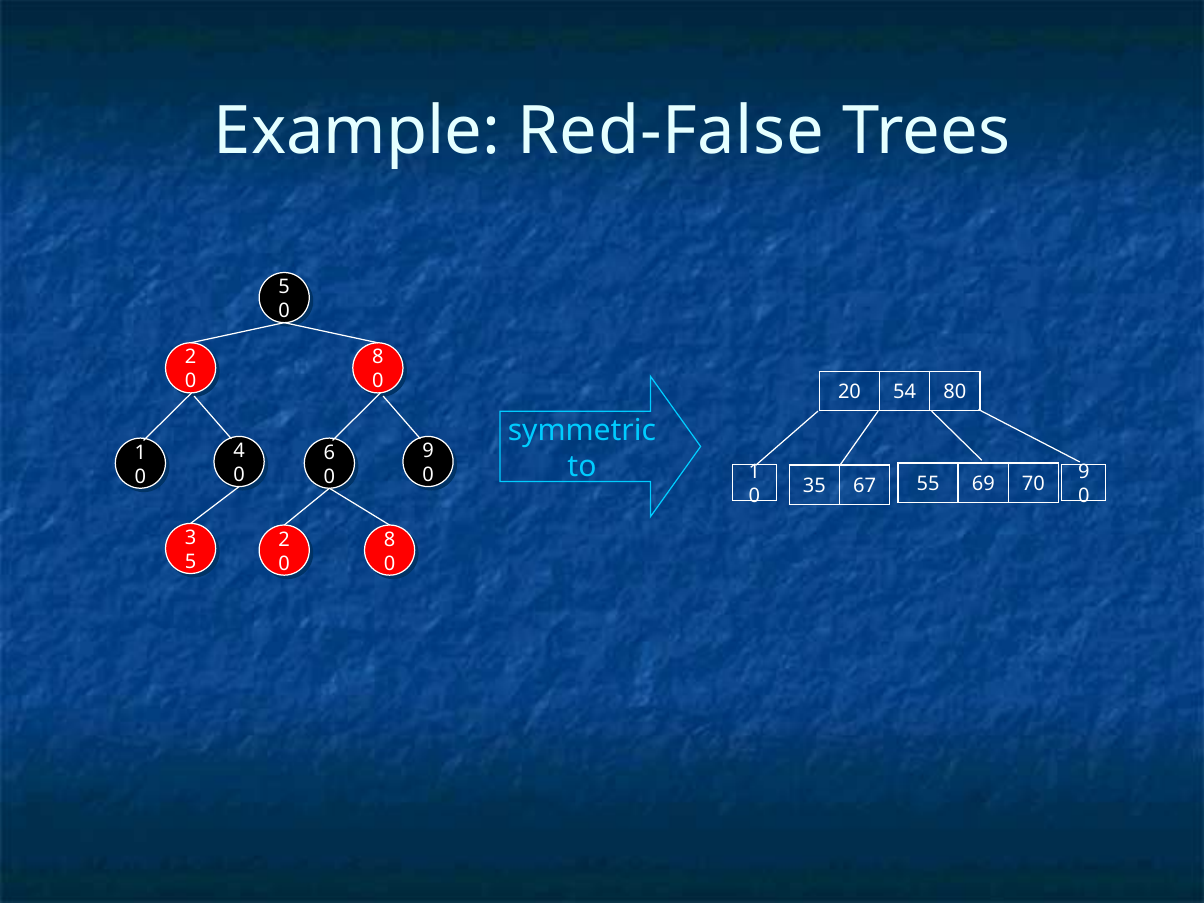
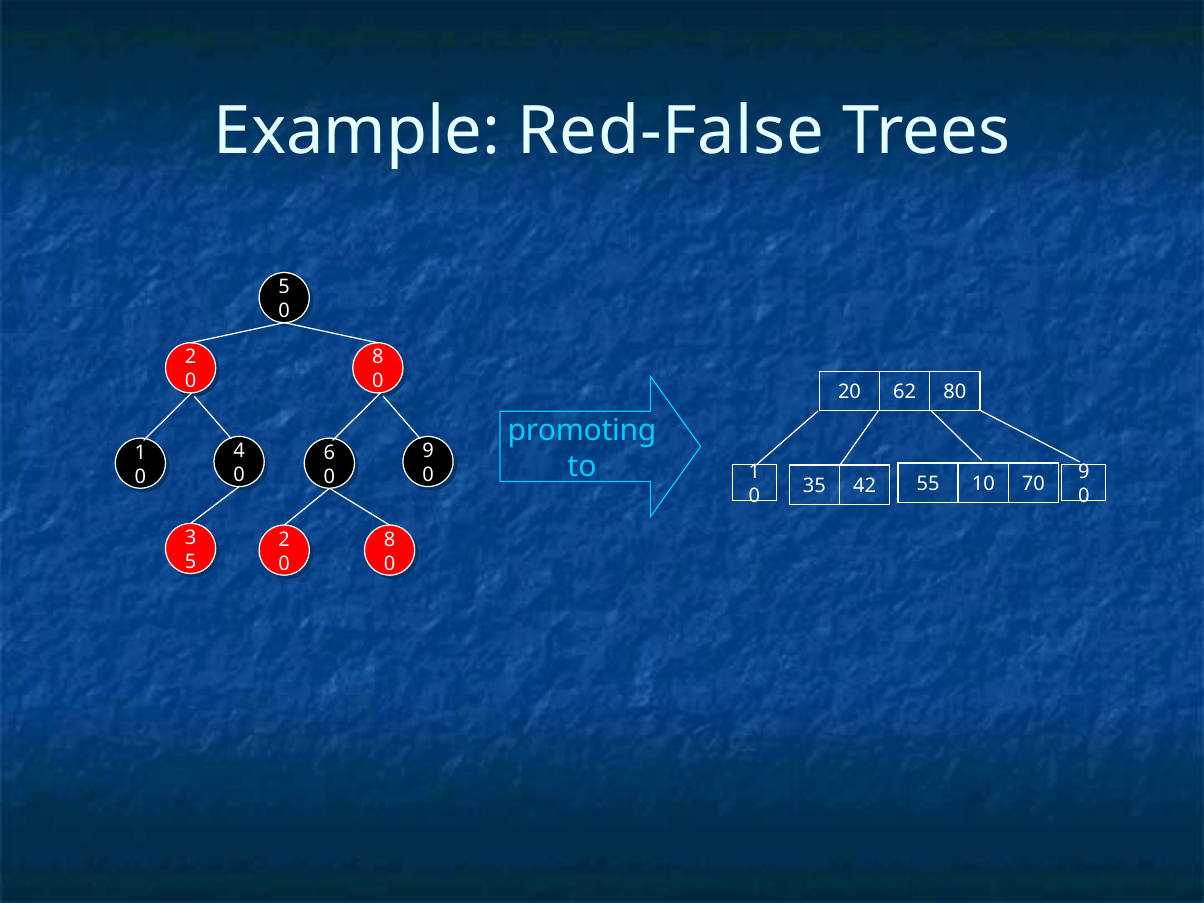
54: 54 -> 62
symmetric: symmetric -> promoting
69: 69 -> 10
67: 67 -> 42
